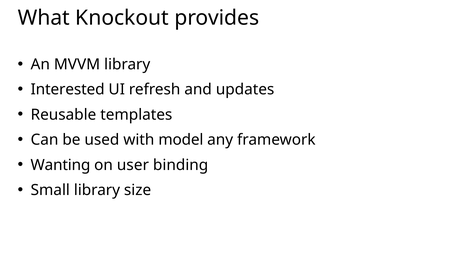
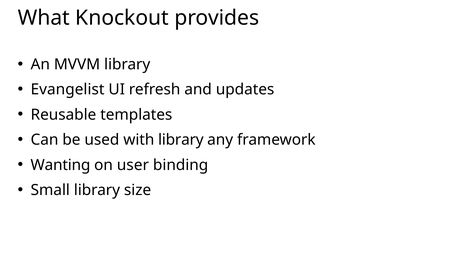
Interested: Interested -> Evangelist
with model: model -> library
